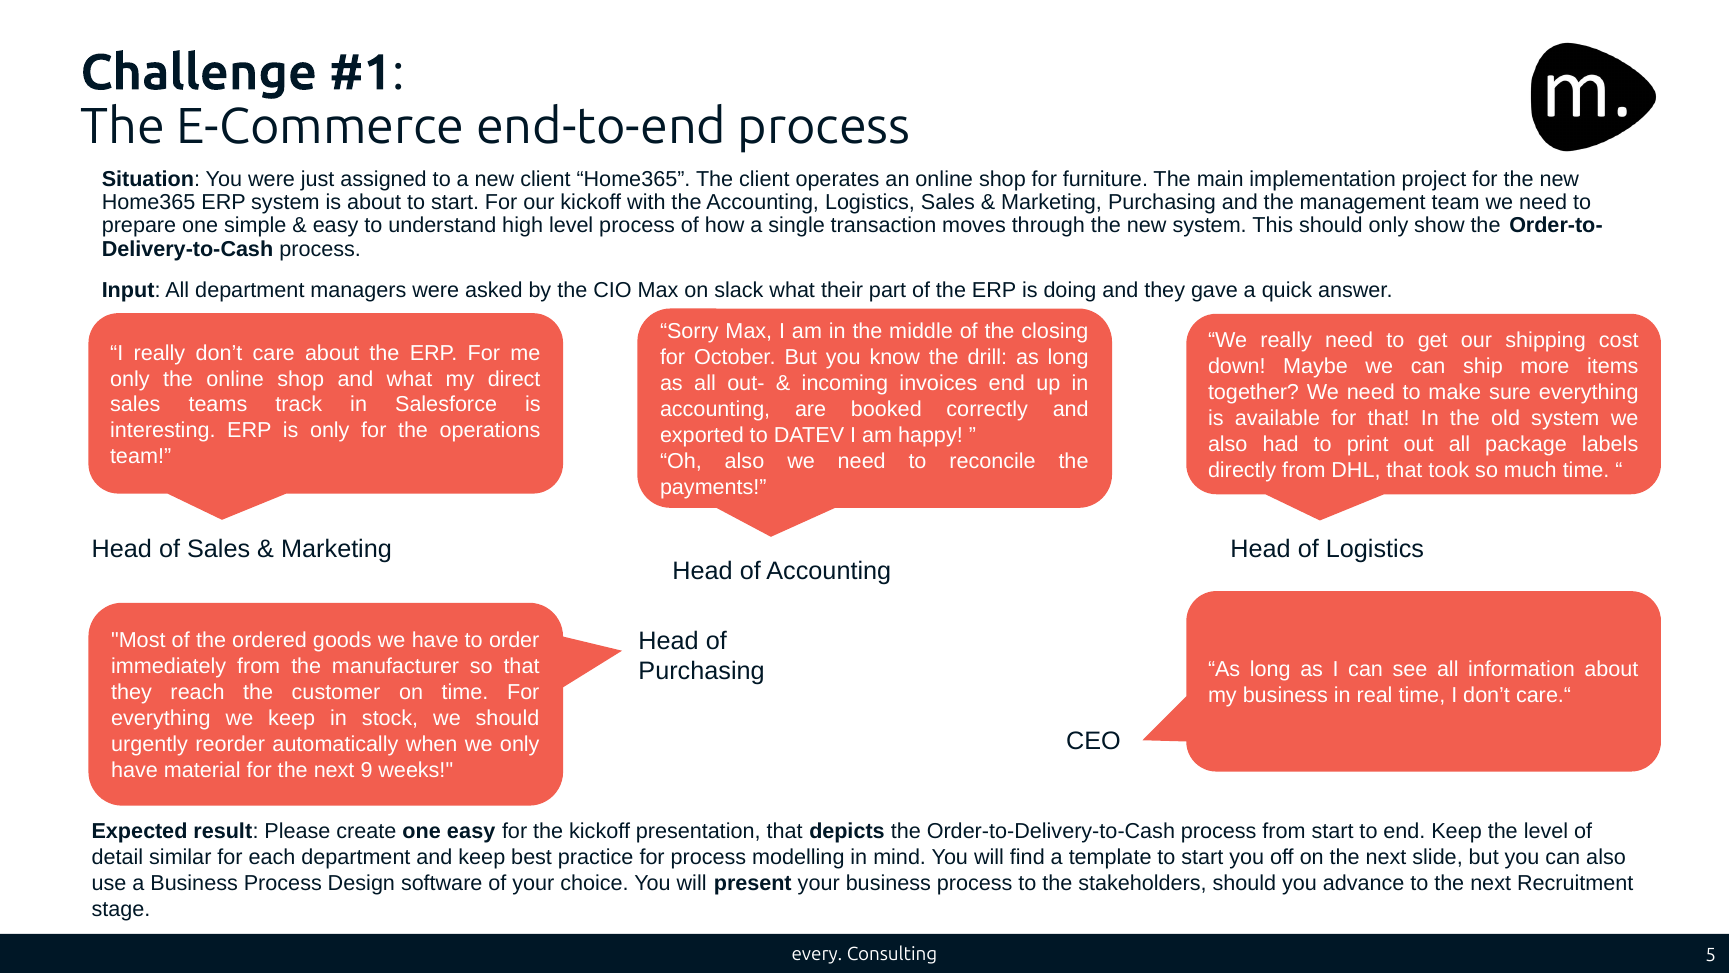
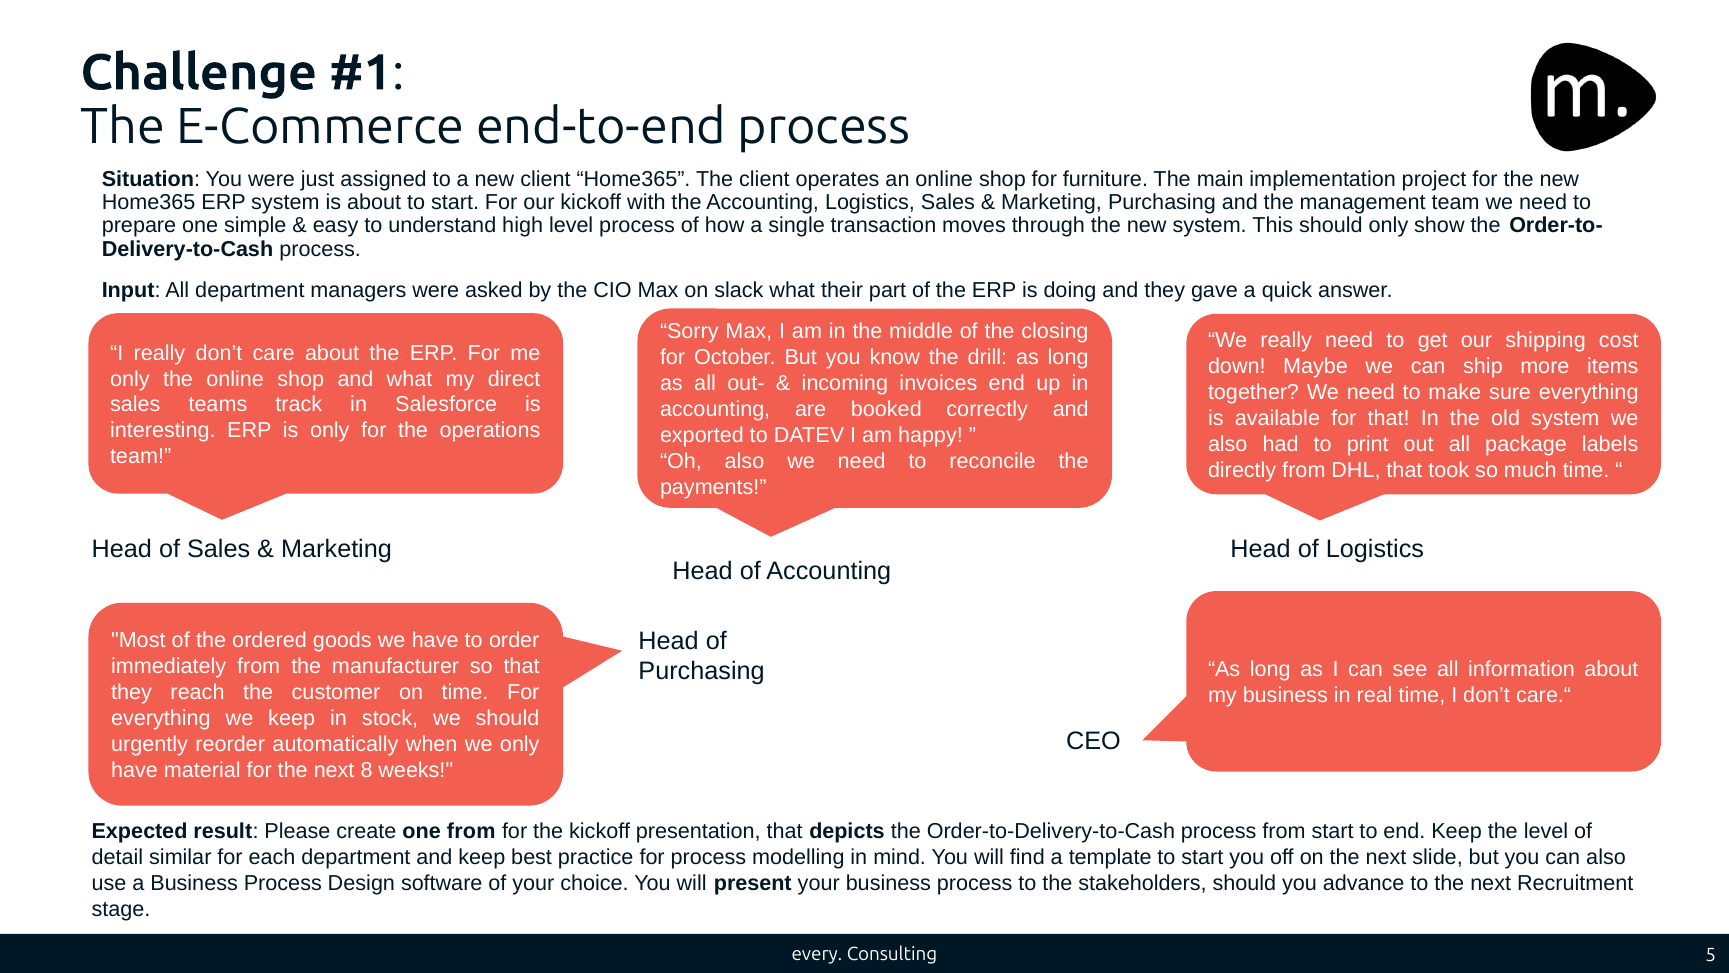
9: 9 -> 8
one easy: easy -> from
